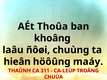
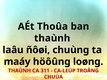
khoâng at (52, 38): khoâng -> thaùnh
hieân: hieân -> maáy
maáy: maáy -> loøng
